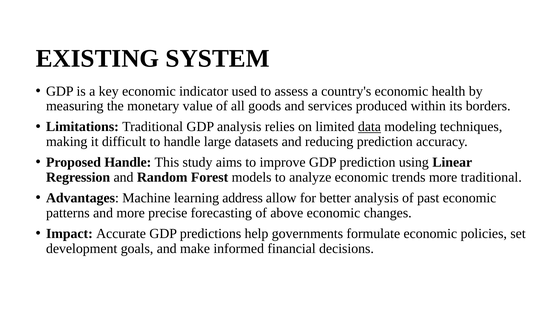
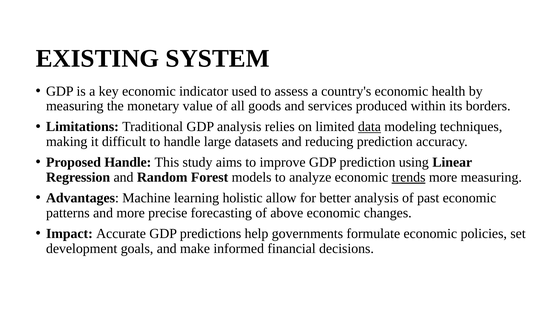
trends underline: none -> present
more traditional: traditional -> measuring
address: address -> holistic
